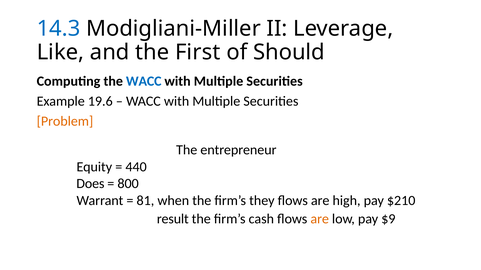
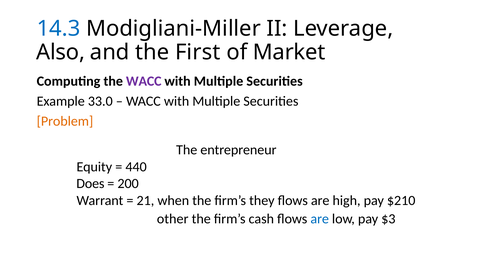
Like: Like -> Also
Should: Should -> Market
WACC at (144, 81) colour: blue -> purple
19.6: 19.6 -> 33.0
800: 800 -> 200
81: 81 -> 21
result: result -> other
are at (320, 219) colour: orange -> blue
$9: $9 -> $3
